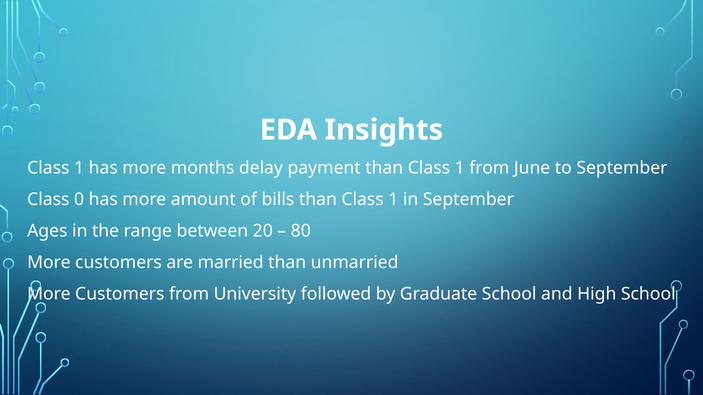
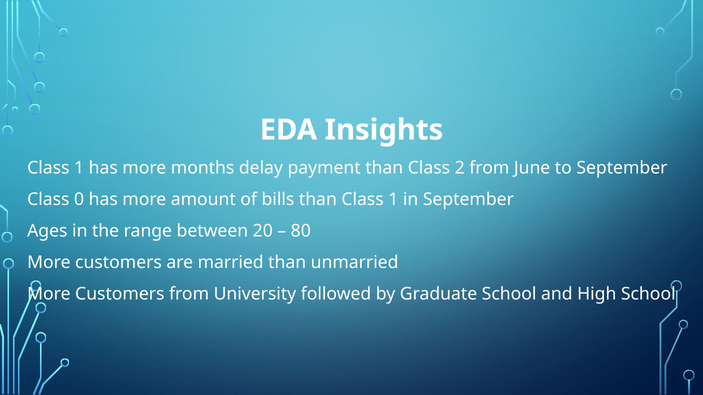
payment than Class 1: 1 -> 2
